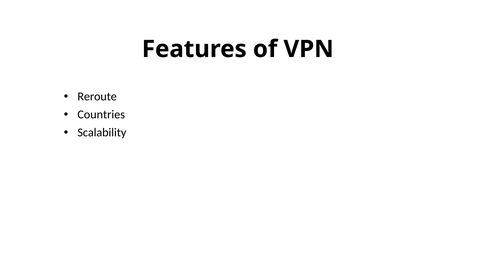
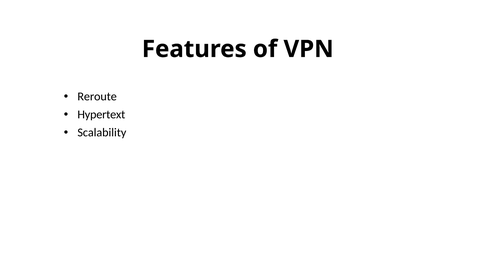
Countries: Countries -> Hypertext
